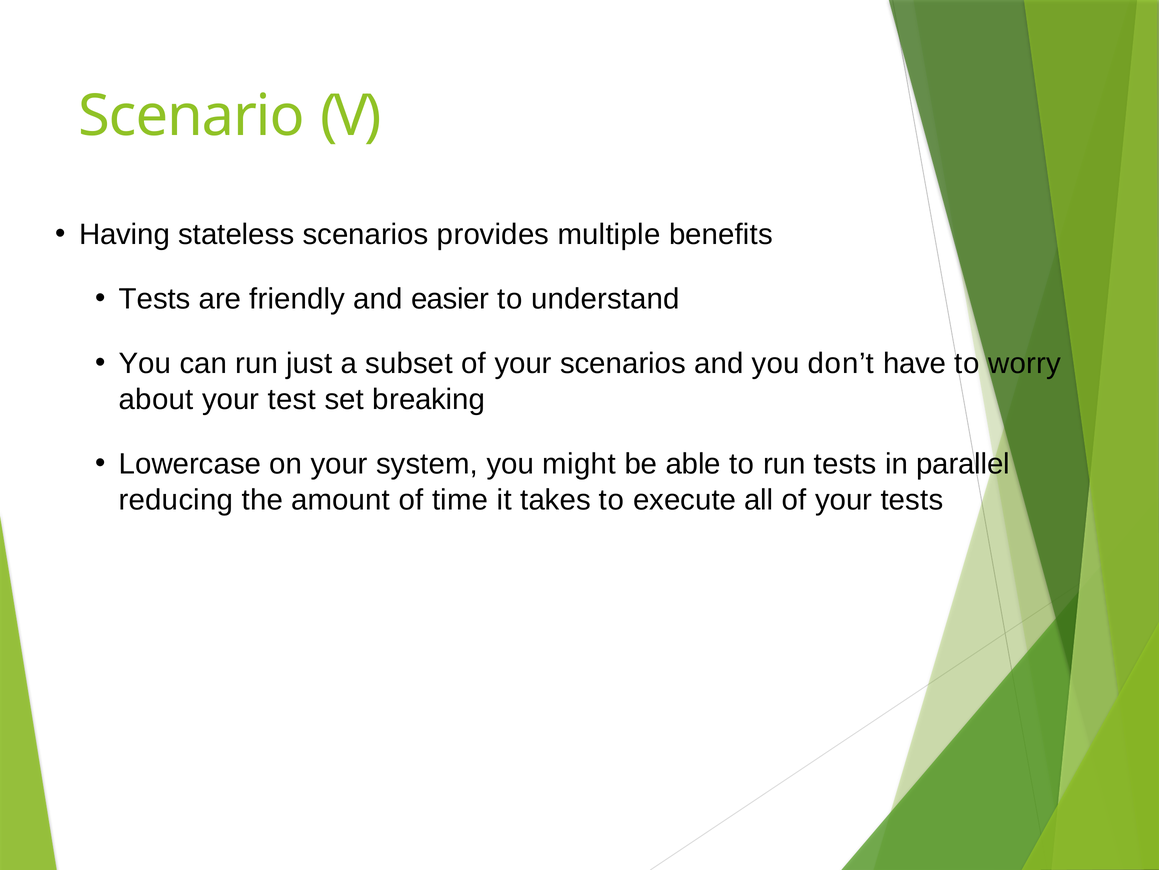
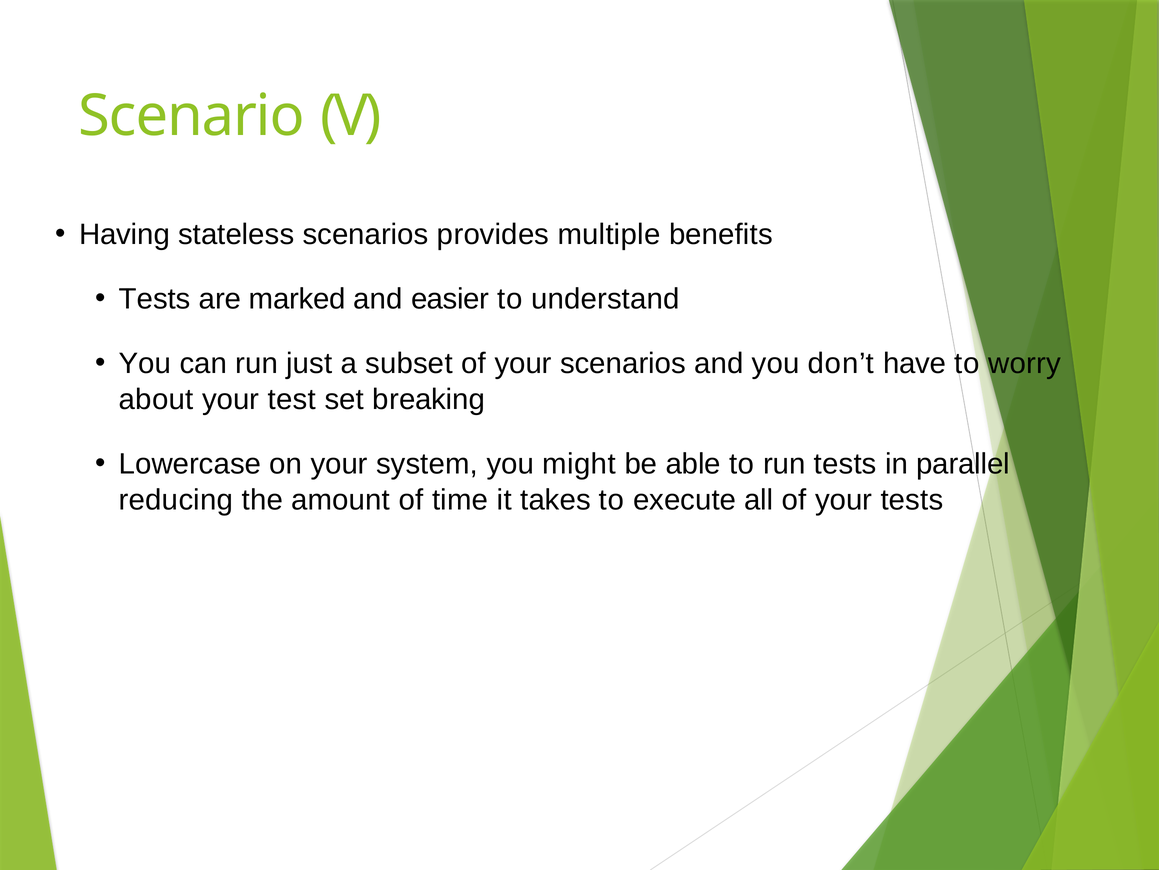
friendly: friendly -> marked
